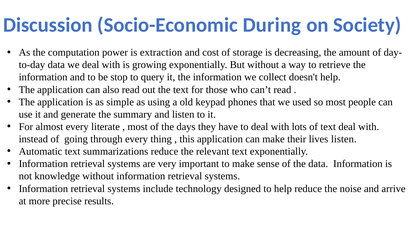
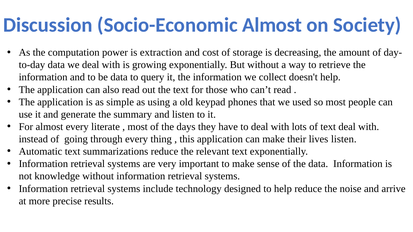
Socio-Economic During: During -> Almost
be stop: stop -> data
